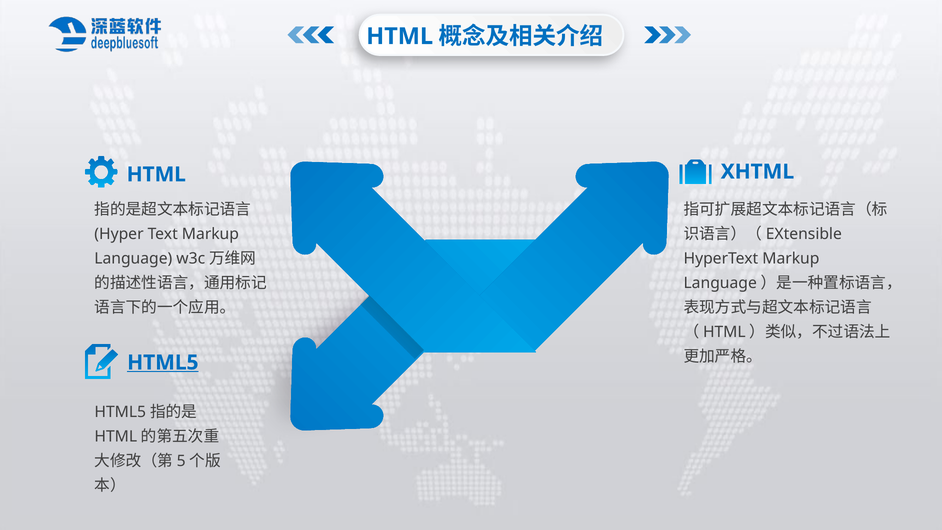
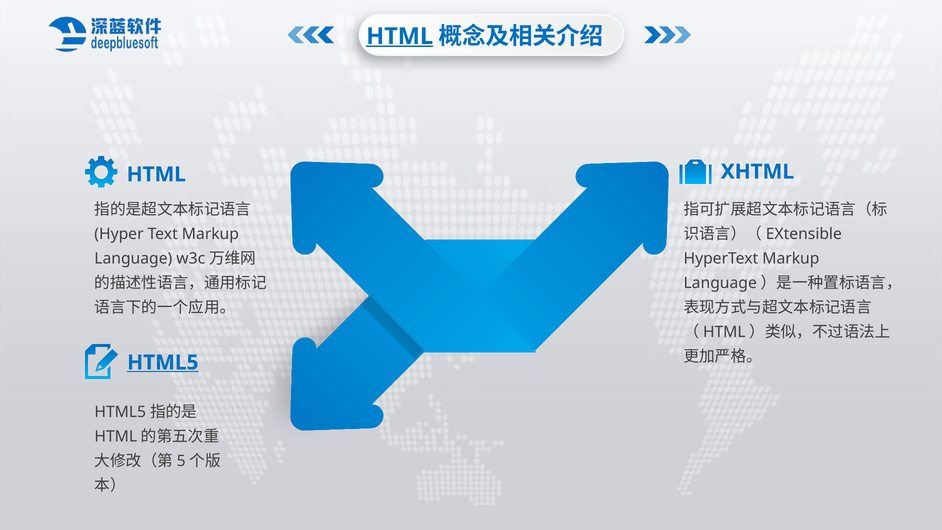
HTML at (400, 36) underline: none -> present
